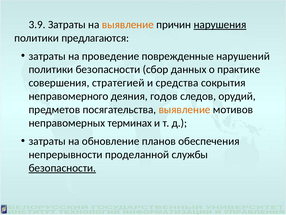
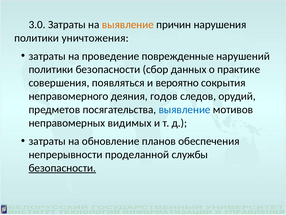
3.9: 3.9 -> 3.0
нарушения underline: present -> none
предлагаются: предлагаются -> уничтожения
стратегией: стратегией -> появляться
средства: средства -> вероятно
выявление at (185, 109) colour: orange -> blue
терминах: терминах -> видимых
